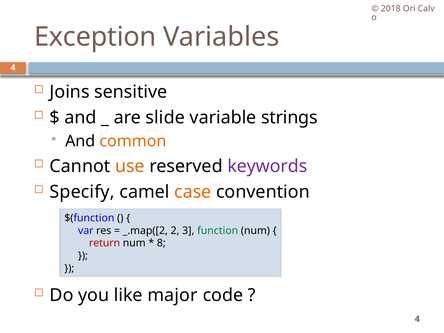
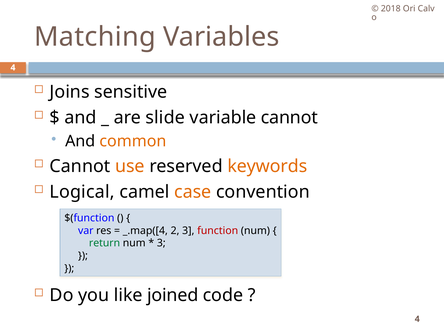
Exception: Exception -> Matching
variable strings: strings -> cannot
keywords colour: purple -> orange
Specify: Specify -> Logical
_.map([2: _.map([2 -> _.map([4
function colour: green -> red
return colour: red -> green
8 at (161, 243): 8 -> 3
major: major -> joined
